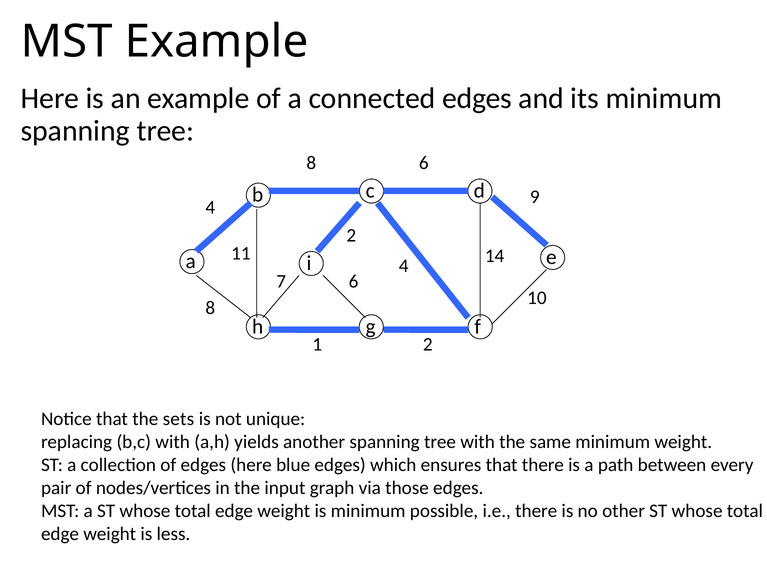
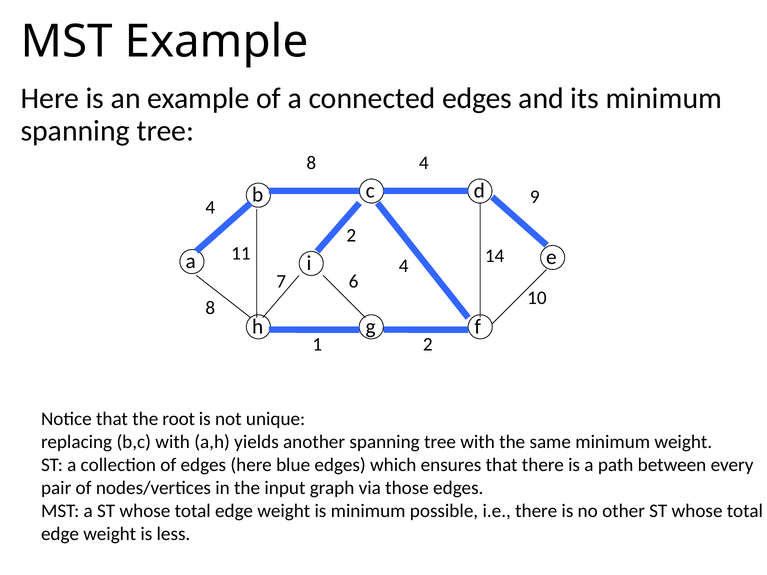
8 6: 6 -> 4
sets: sets -> root
